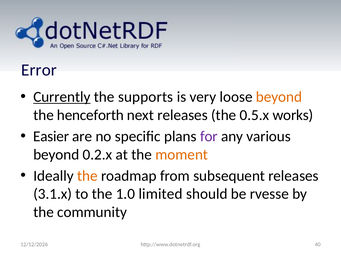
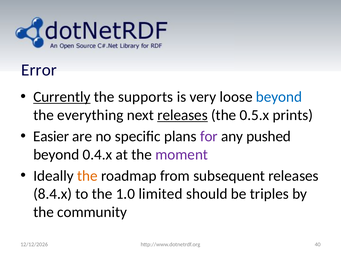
beyond at (279, 97) colour: orange -> blue
henceforth: henceforth -> everything
releases at (183, 115) underline: none -> present
works: works -> prints
various: various -> pushed
0.2.x: 0.2.x -> 0.4.x
moment colour: orange -> purple
3.1.x: 3.1.x -> 8.4.x
rvesse: rvesse -> triples
